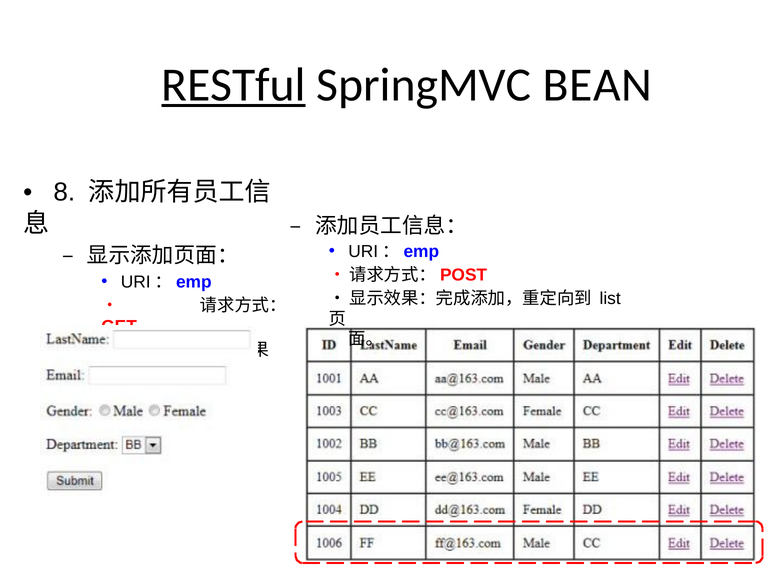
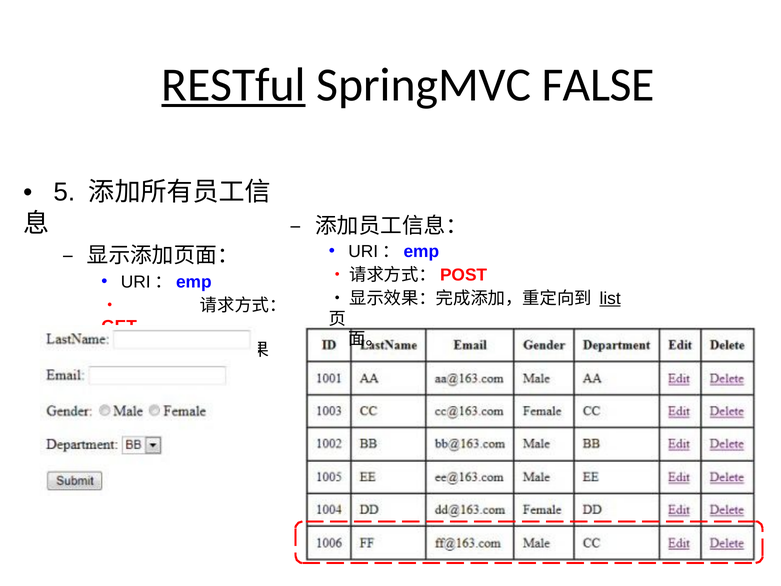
BEAN: BEAN -> FALSE
8: 8 -> 5
list underline: none -> present
